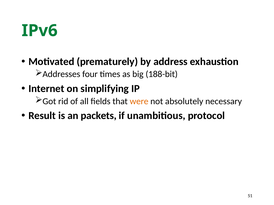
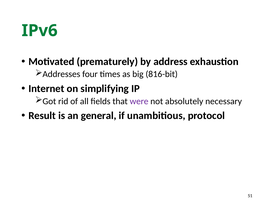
188-bit: 188-bit -> 816-bit
were colour: orange -> purple
packets: packets -> general
